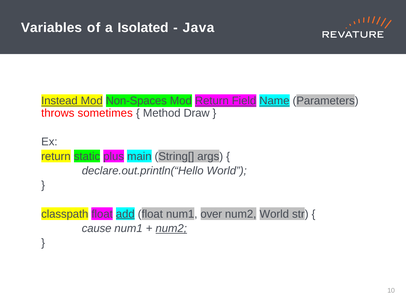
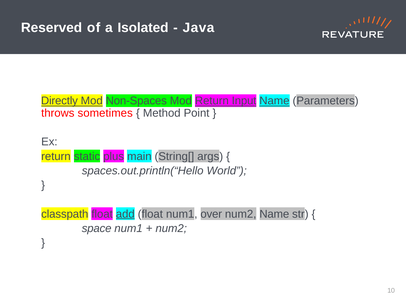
Variables: Variables -> Reserved
Instead: Instead -> Directly
Field: Field -> Input
Draw: Draw -> Point
declare.out.println(“Hello: declare.out.println(“Hello -> spaces.out.println(“Hello
num2 World: World -> Name
cause: cause -> space
num2 at (171, 229) underline: present -> none
